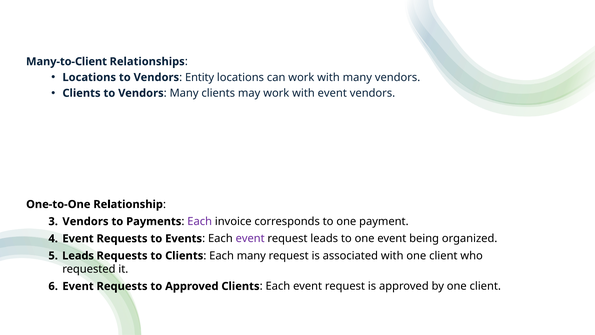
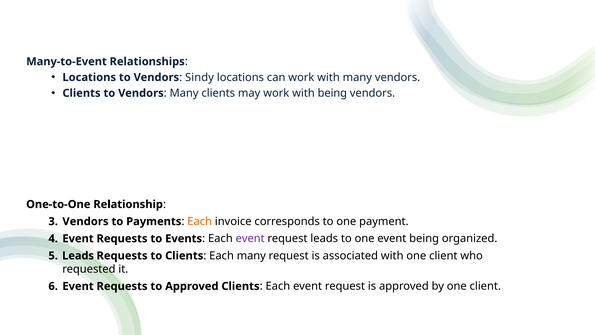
Many-to-Client: Many-to-Client -> Many-to-Event
Entity: Entity -> Sindy
with event: event -> being
Each at (200, 221) colour: purple -> orange
